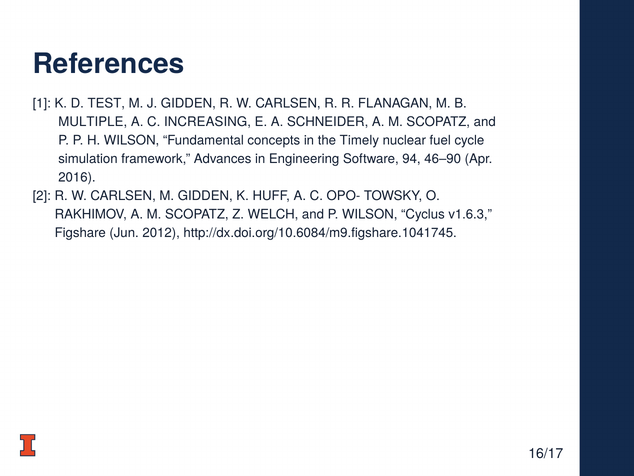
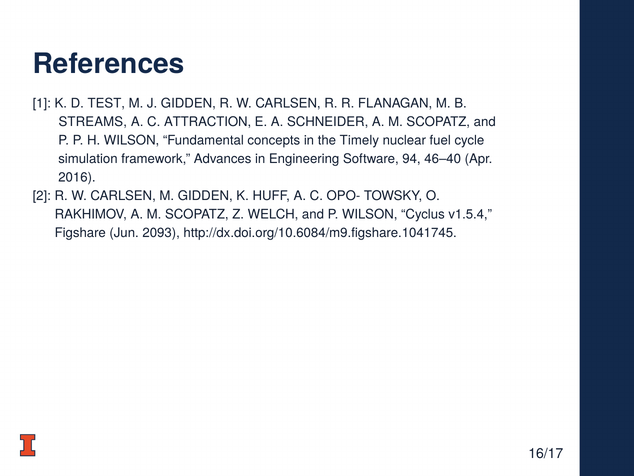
MULTIPLE: MULTIPLE -> STREAMS
INCREASING: INCREASING -> ATTRACTION
46–90: 46–90 -> 46–40
v1.6.3: v1.6.3 -> v1.5.4
2012: 2012 -> 2093
